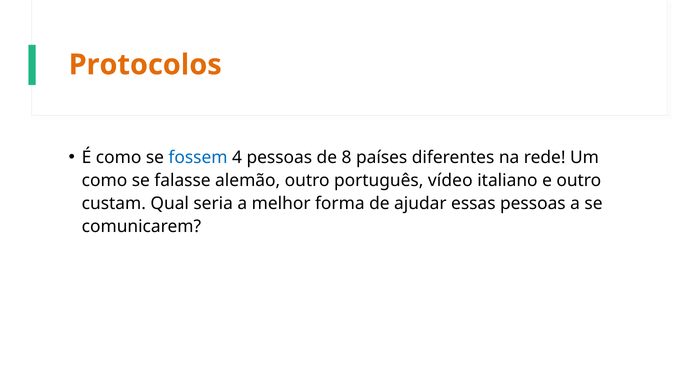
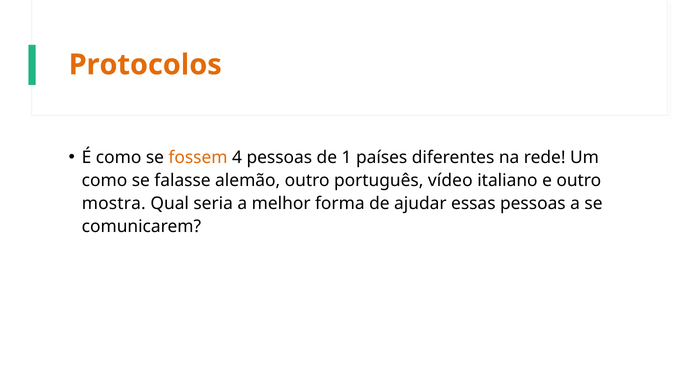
fossem colour: blue -> orange
8: 8 -> 1
custam: custam -> mostra
